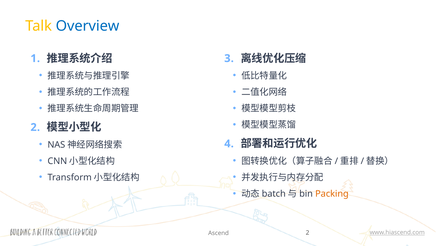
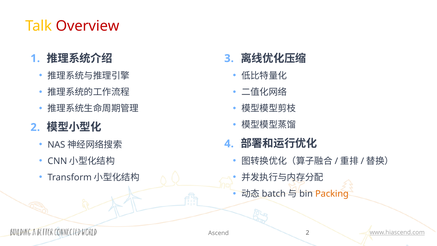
Overview colour: blue -> red
